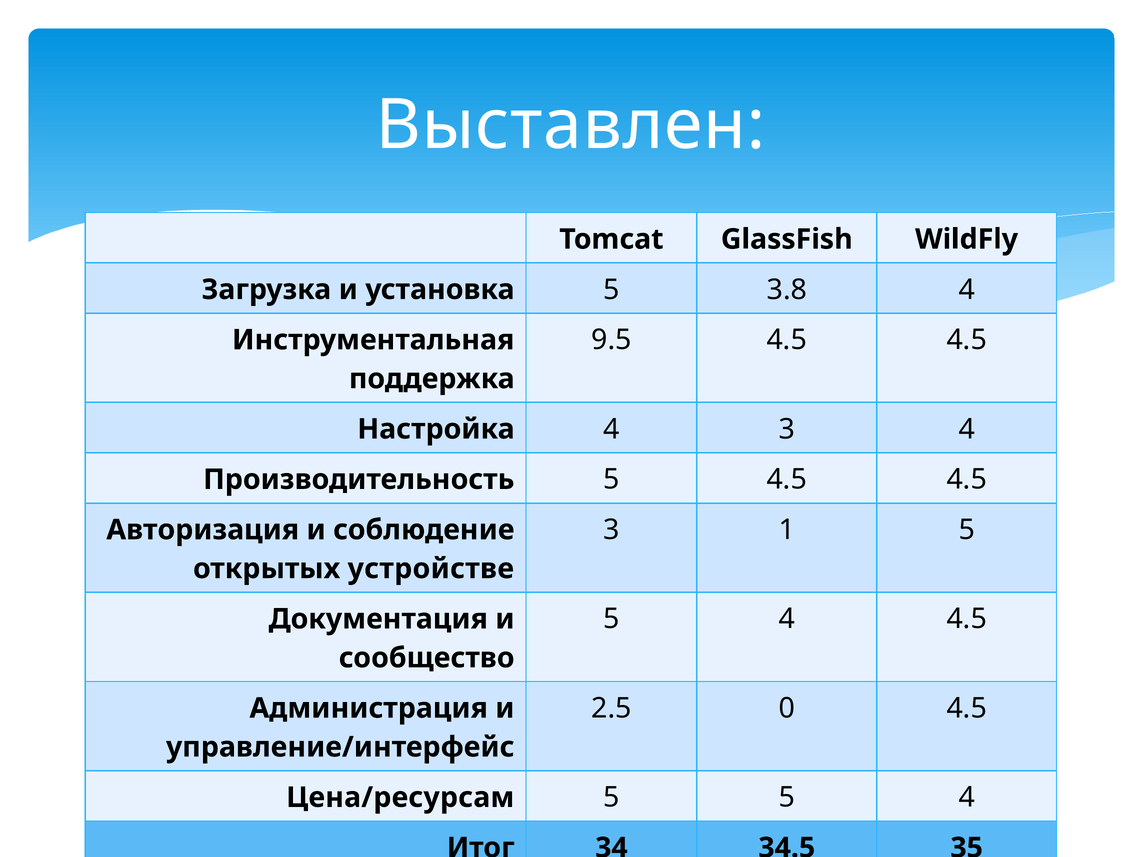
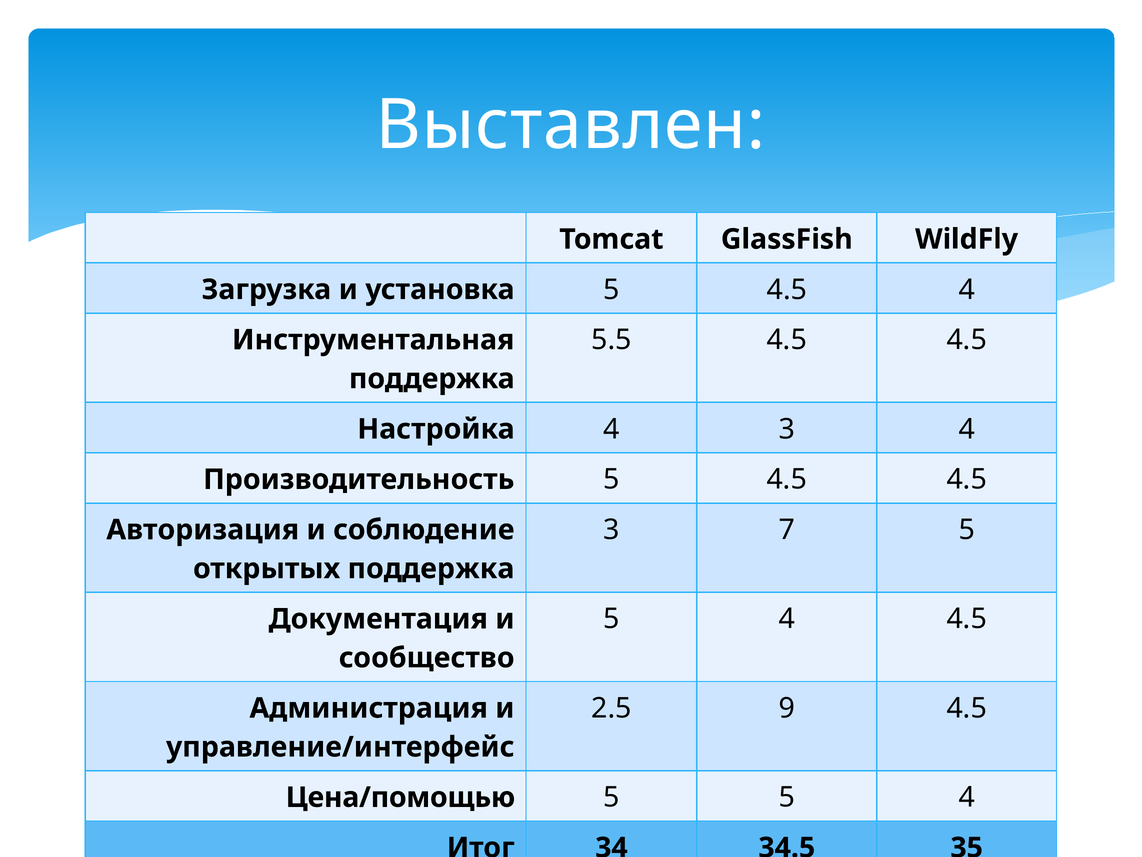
установка 5 3.8: 3.8 -> 4.5
9.5: 9.5 -> 5.5
1: 1 -> 7
открытых устройстве: устройстве -> поддержка
0: 0 -> 9
Цена/ресурсам: Цена/ресурсам -> Цена/помощью
